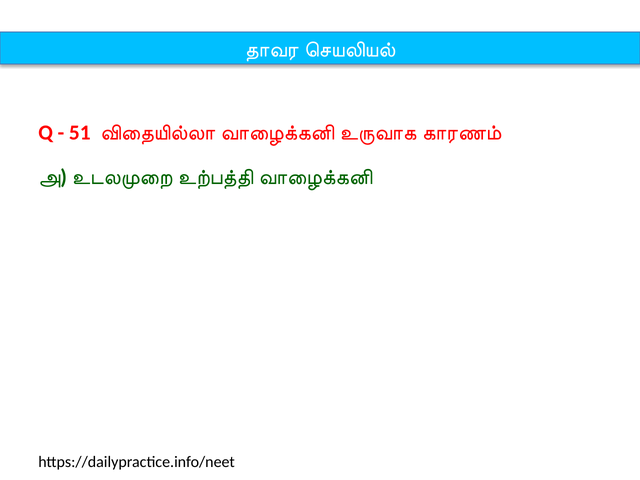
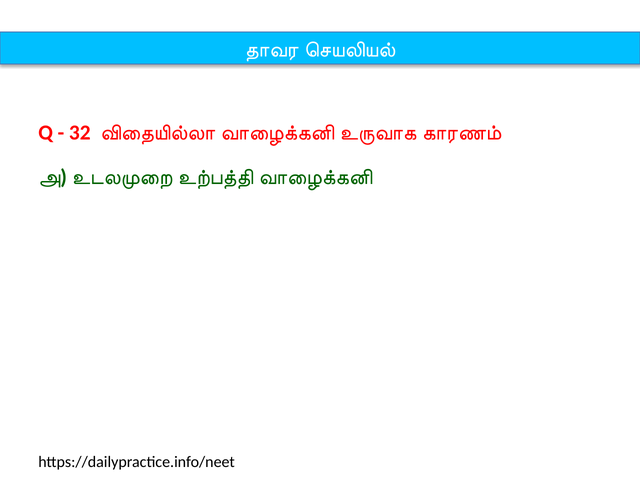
51: 51 -> 32
